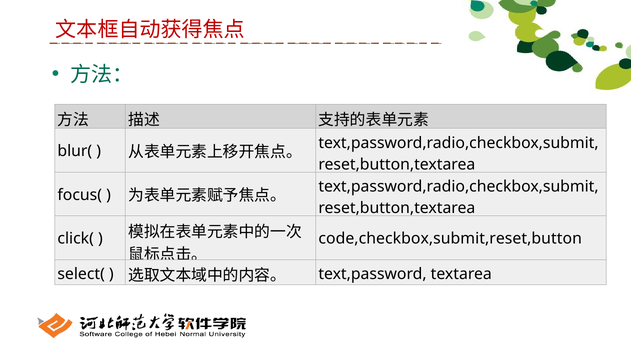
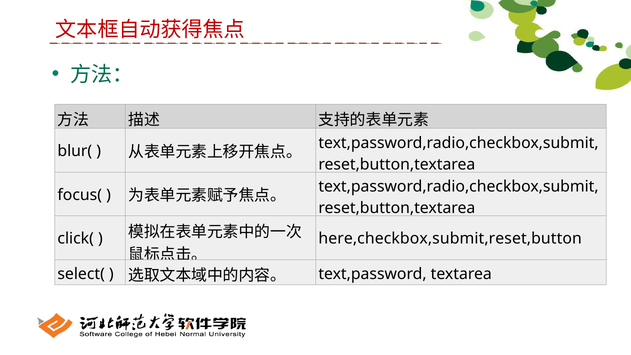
code,checkbox,submit,reset,button: code,checkbox,submit,reset,button -> here,checkbox,submit,reset,button
